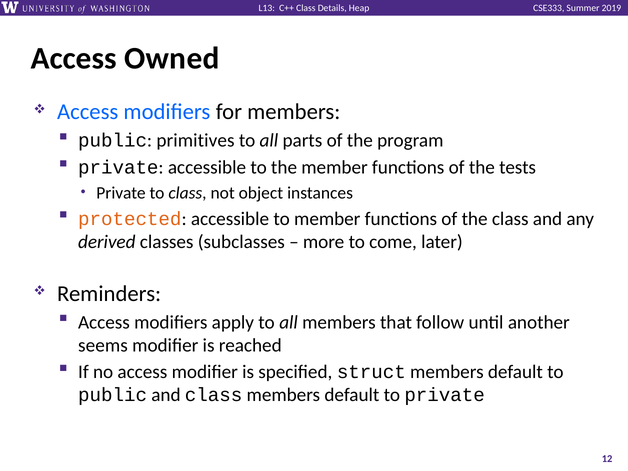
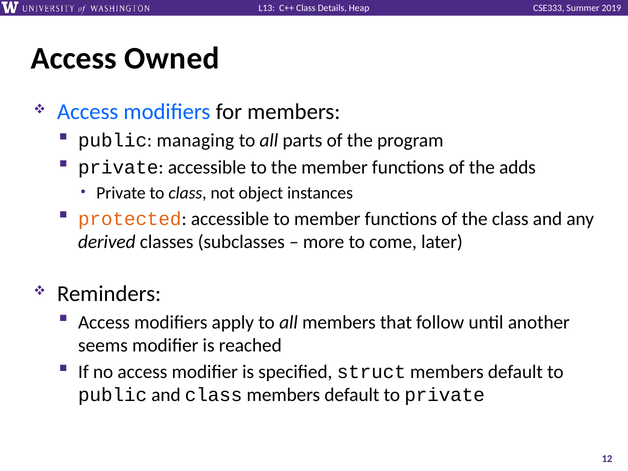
primitives: primitives -> managing
tests: tests -> adds
